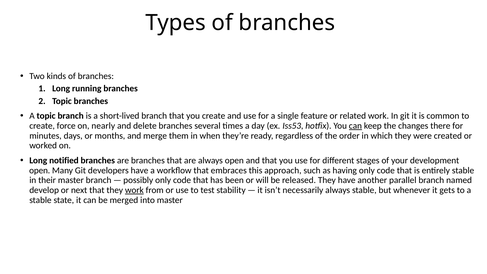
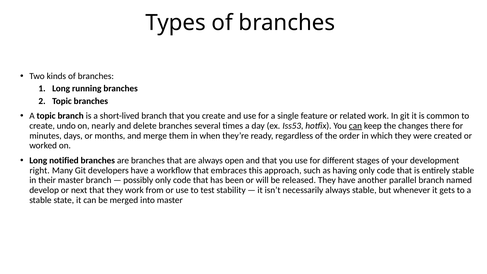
force: force -> undo
open at (40, 170): open -> right
work at (134, 190) underline: present -> none
